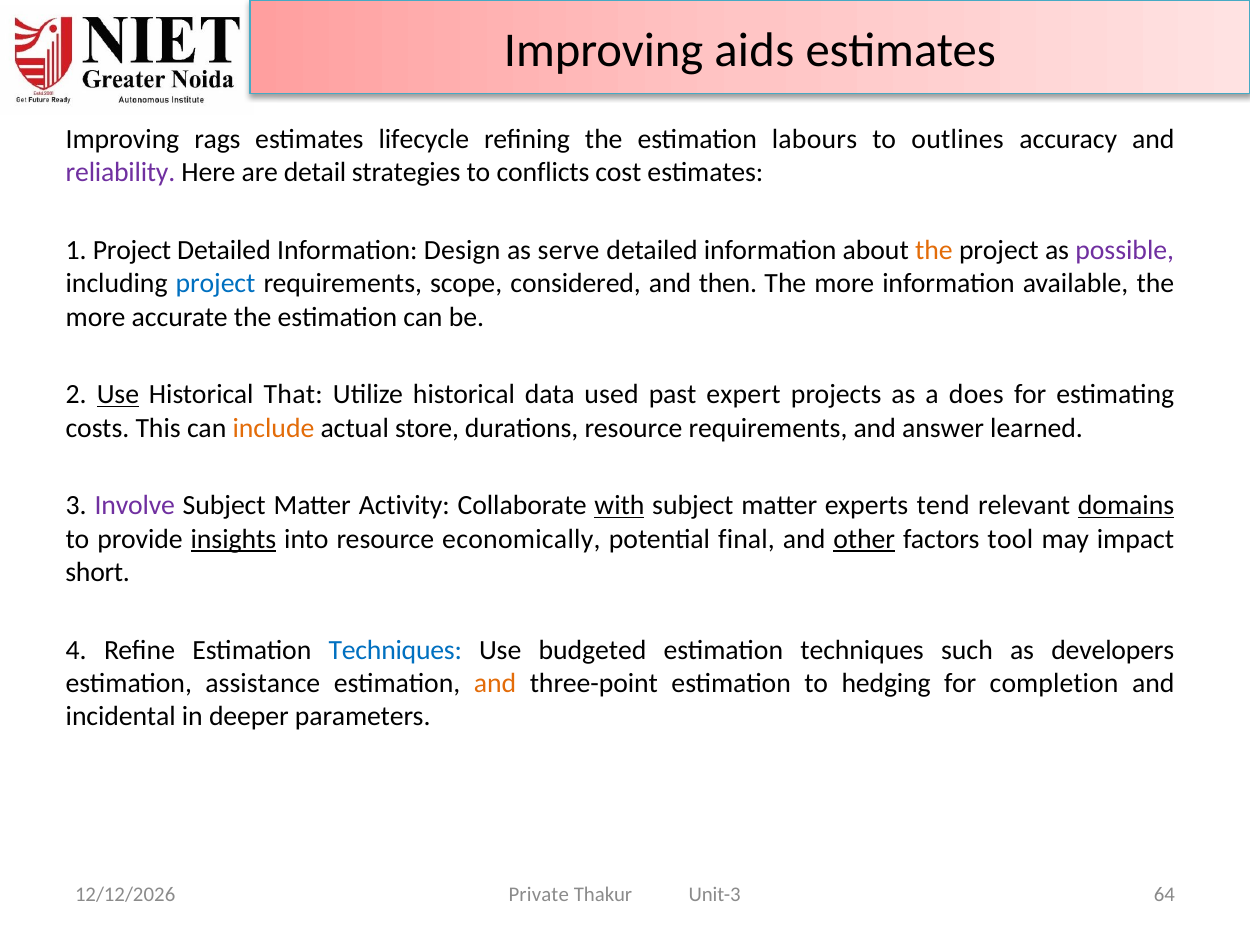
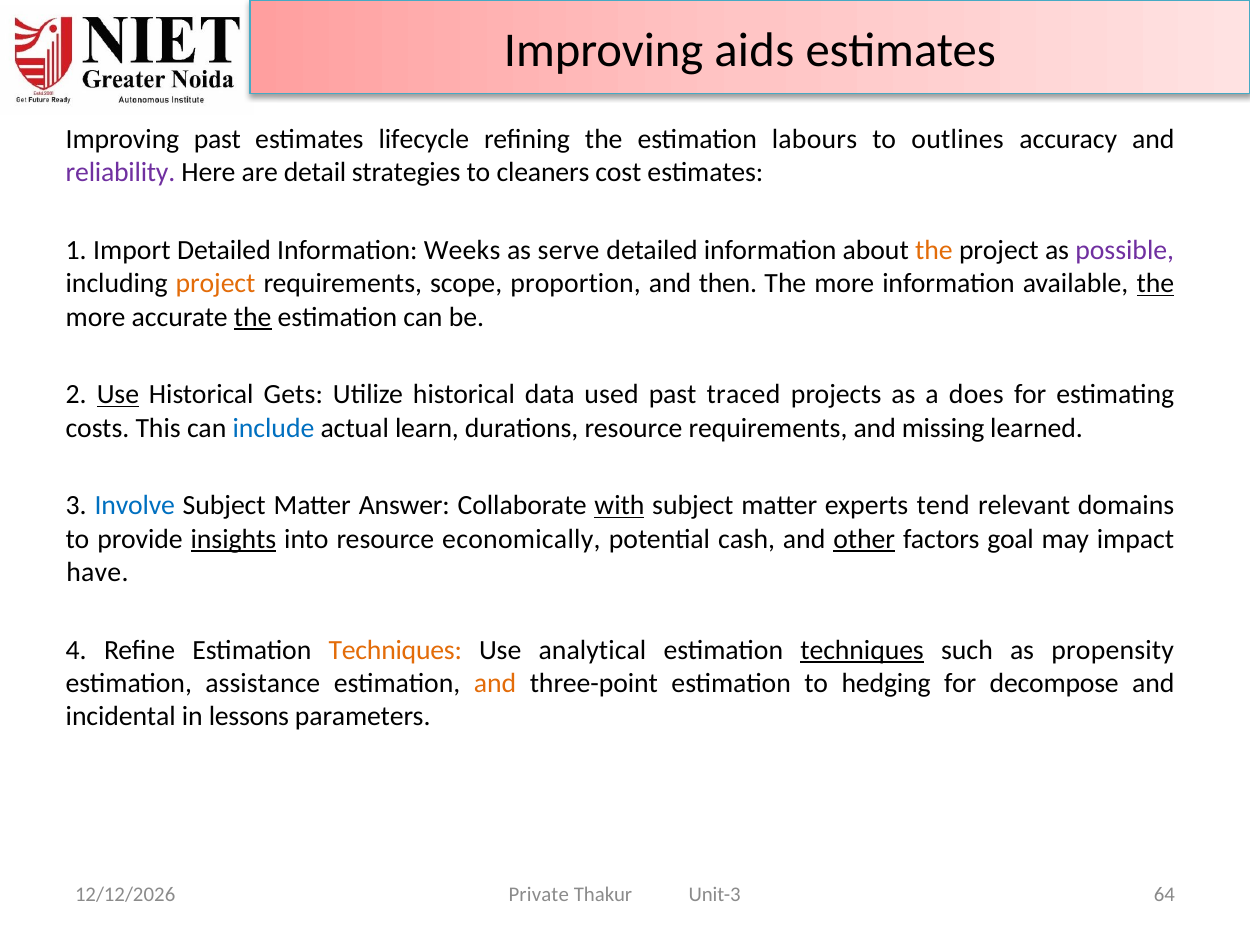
Improving rags: rags -> past
conflicts: conflicts -> cleaners
1 Project: Project -> Import
Design: Design -> Weeks
project at (215, 284) colour: blue -> orange
considered: considered -> proportion
the at (1155, 284) underline: none -> present
the at (253, 317) underline: none -> present
That: That -> Gets
expert: expert -> traced
include colour: orange -> blue
store: store -> learn
answer: answer -> missing
Involve colour: purple -> blue
Activity: Activity -> Answer
domains underline: present -> none
final: final -> cash
tool: tool -> goal
short: short -> have
Techniques at (395, 650) colour: blue -> orange
budgeted: budgeted -> analytical
techniques at (862, 650) underline: none -> present
developers: developers -> propensity
completion: completion -> decompose
deeper: deeper -> lessons
